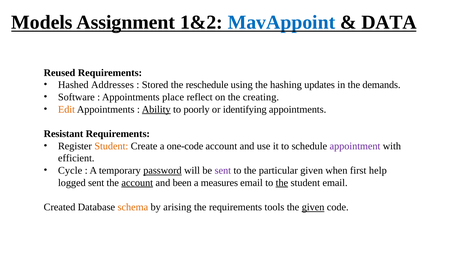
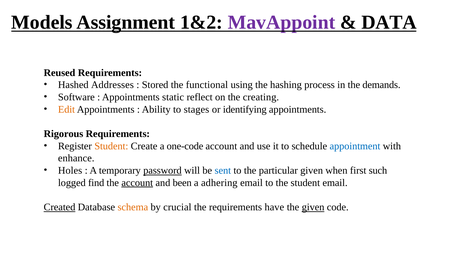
MavAppoint colour: blue -> purple
reschedule: reschedule -> functional
updates: updates -> process
place: place -> static
Ability underline: present -> none
poorly: poorly -> stages
Resistant: Resistant -> Rigorous
appointment colour: purple -> blue
efficient: efficient -> enhance
Cycle: Cycle -> Holes
sent at (223, 171) colour: purple -> blue
help: help -> such
logged sent: sent -> find
measures: measures -> adhering
the at (282, 183) underline: present -> none
Created underline: none -> present
arising: arising -> crucial
tools: tools -> have
